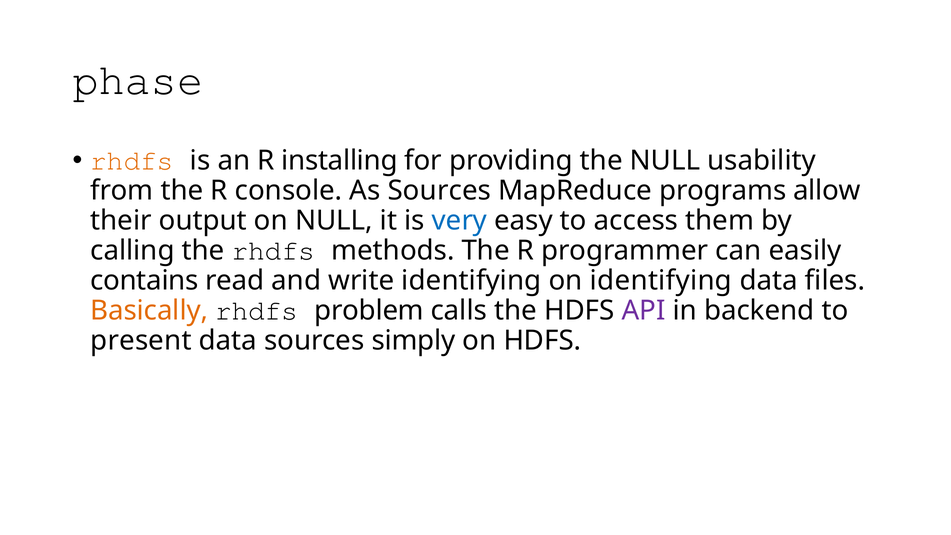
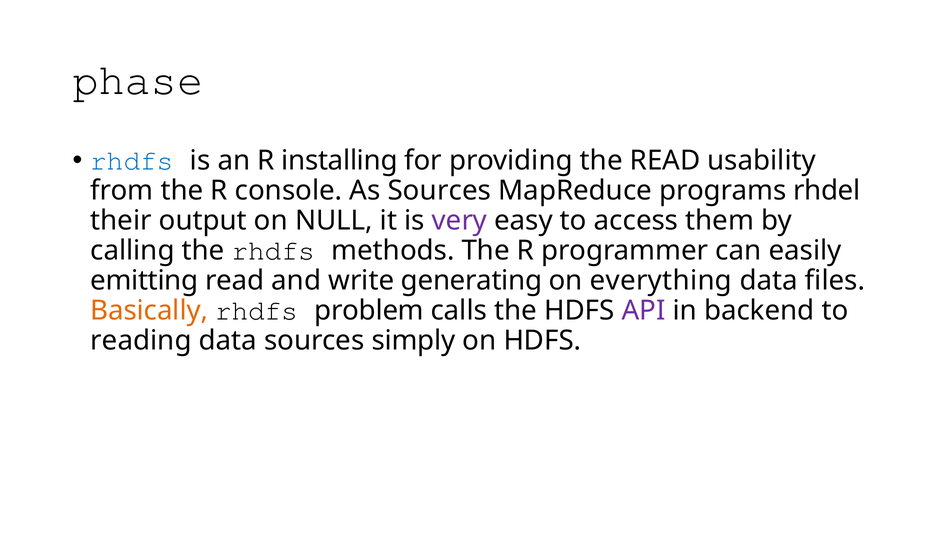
rhdfs at (132, 161) colour: orange -> blue
the NULL: NULL -> READ
allow: allow -> rhdel
very colour: blue -> purple
contains: contains -> emitting
write identifying: identifying -> generating
on identifying: identifying -> everything
present: present -> reading
